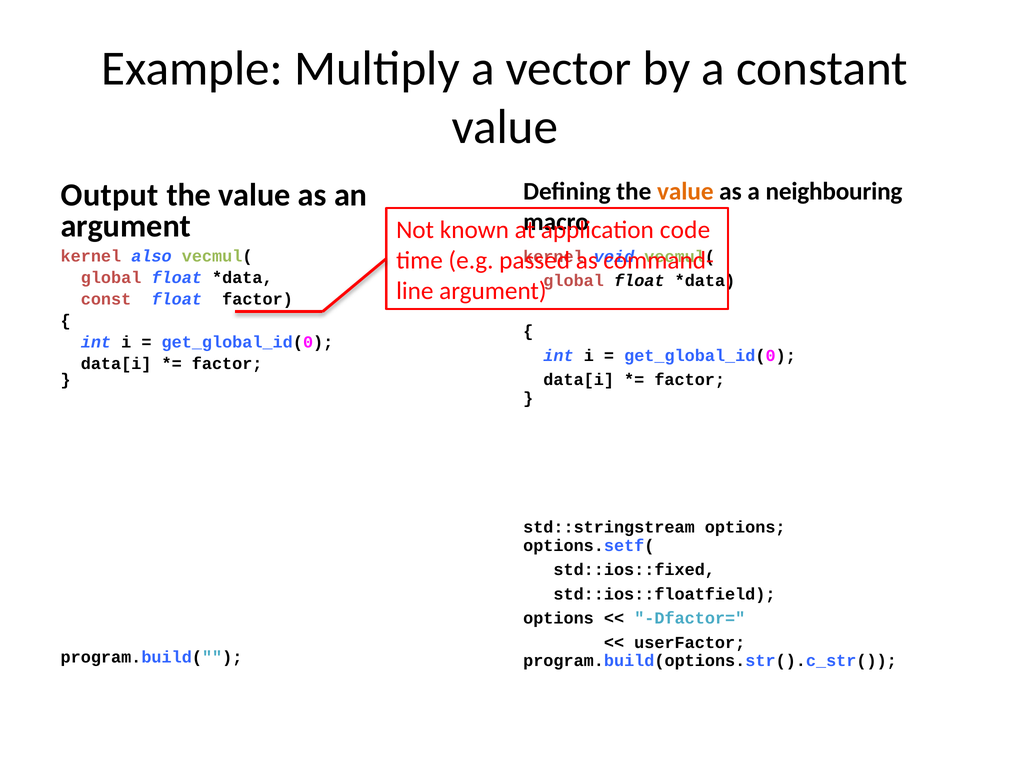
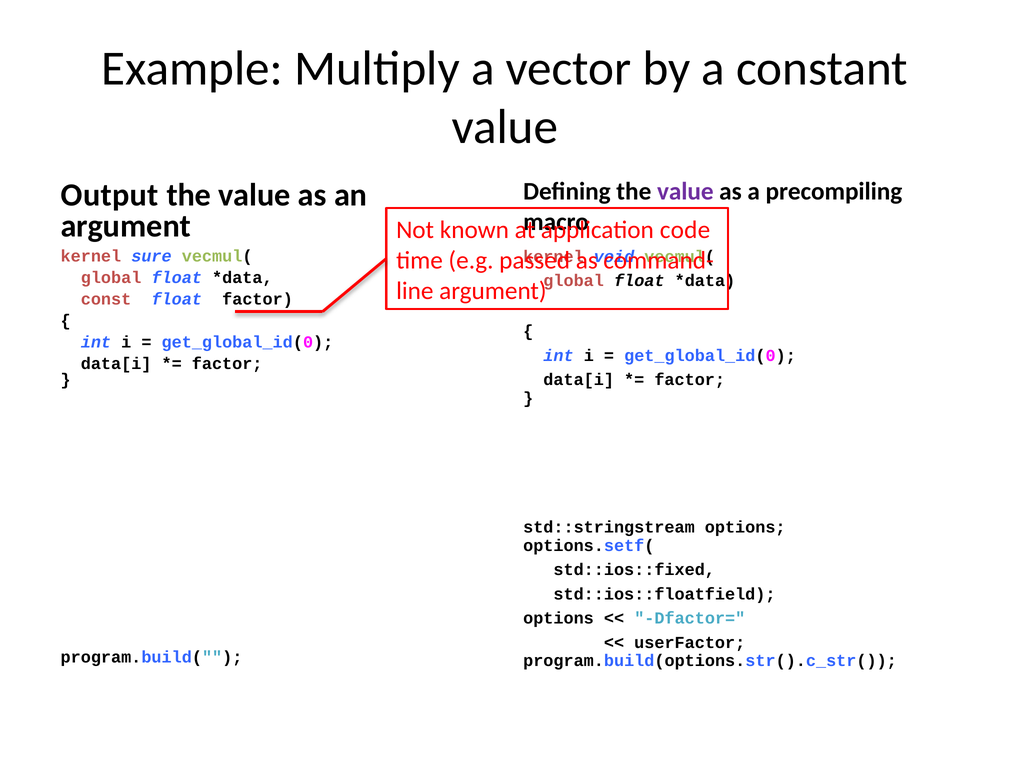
value at (685, 191) colour: orange -> purple
neighbouring: neighbouring -> precompiling
also: also -> sure
